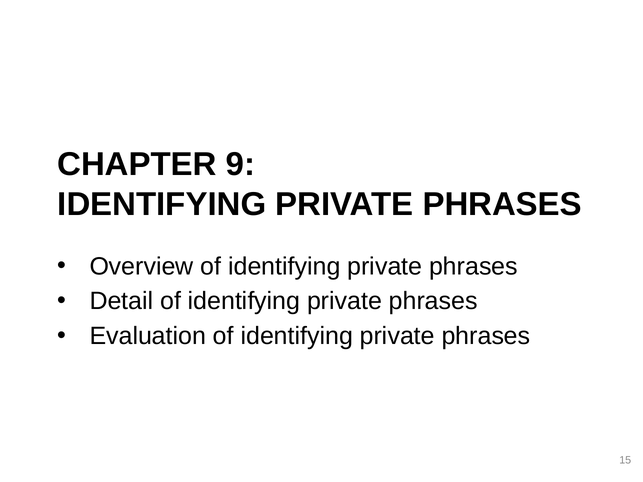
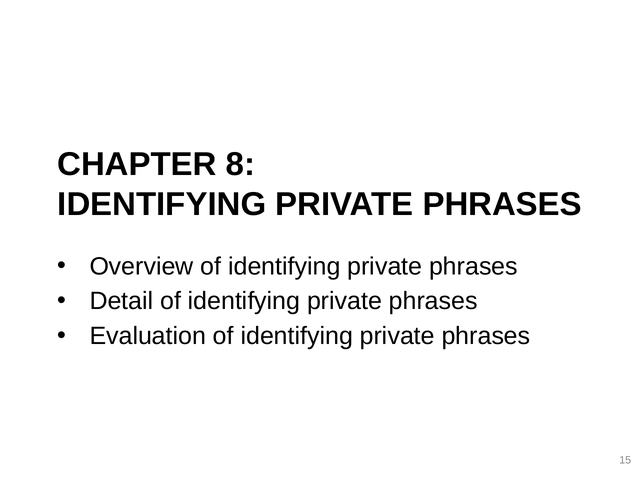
9: 9 -> 8
